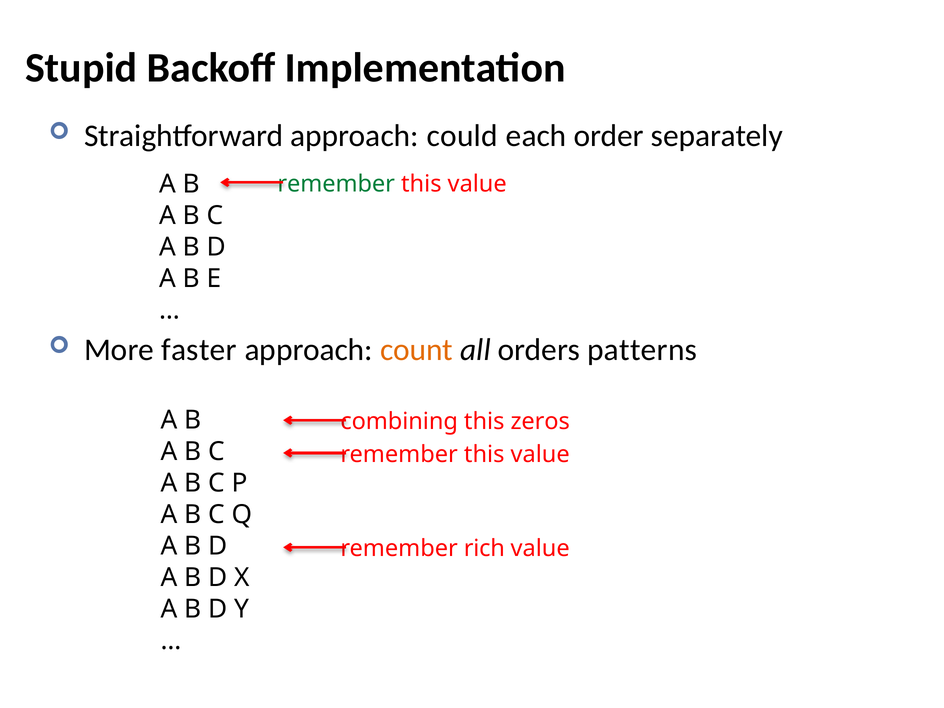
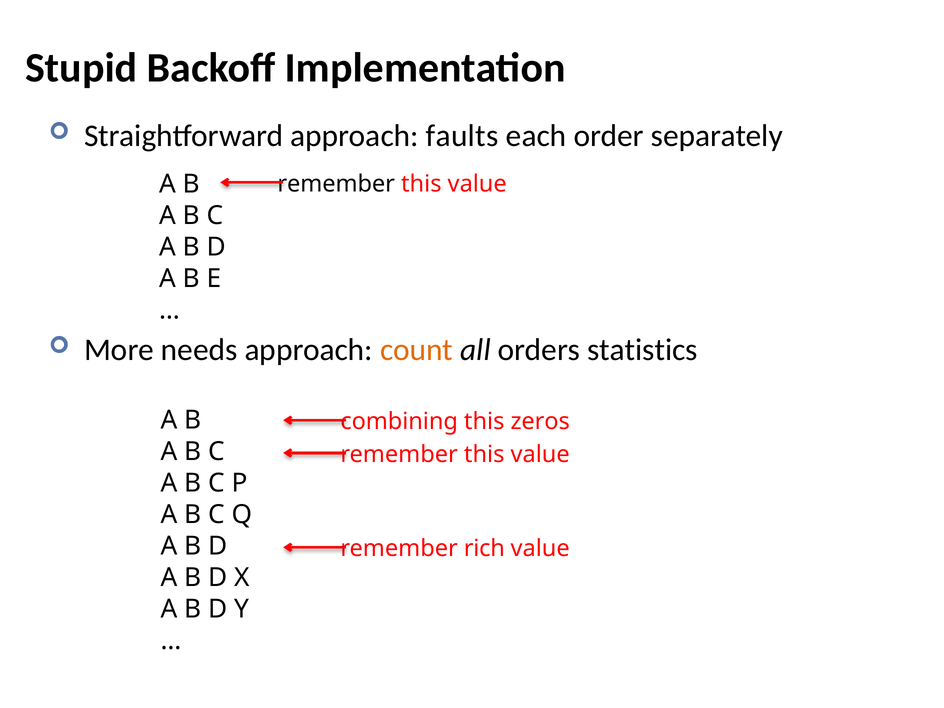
could: could -> faults
remember at (336, 184) colour: green -> black
faster: faster -> needs
patterns: patterns -> statistics
